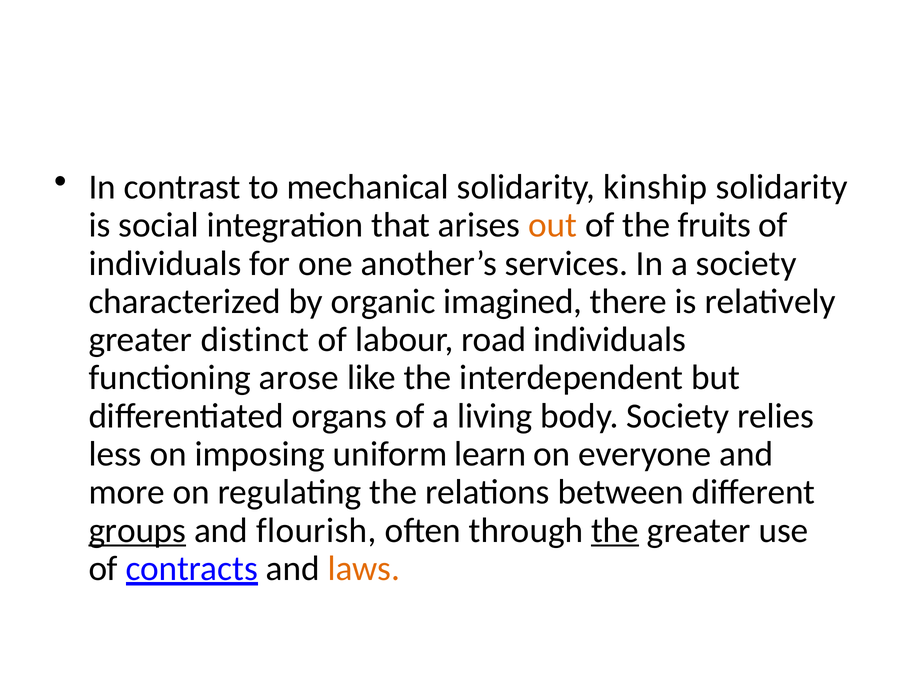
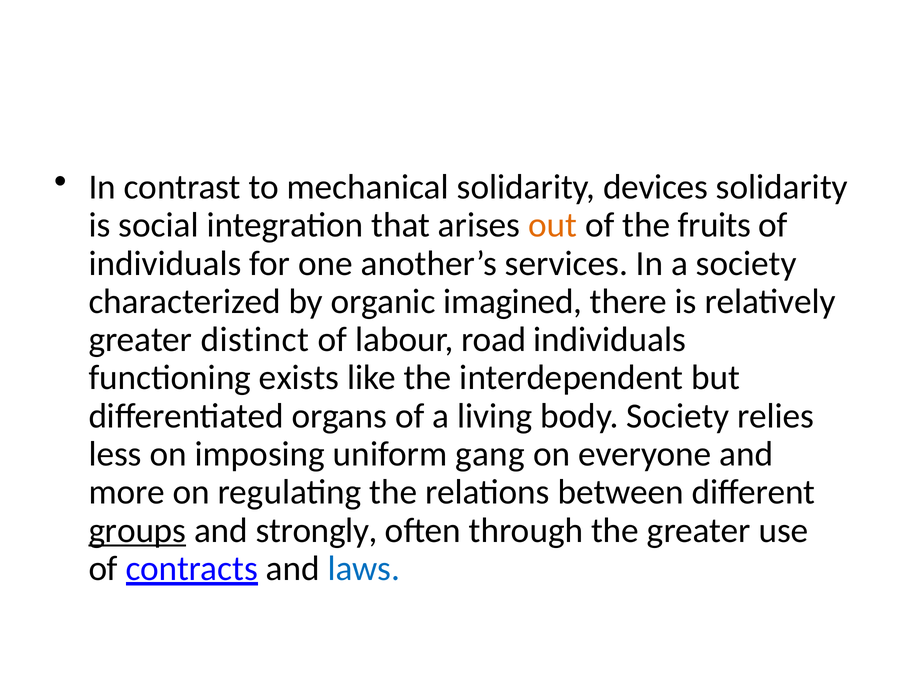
kinship: kinship -> devices
arose: arose -> exists
learn: learn -> gang
flourish: flourish -> strongly
the at (615, 530) underline: present -> none
laws colour: orange -> blue
